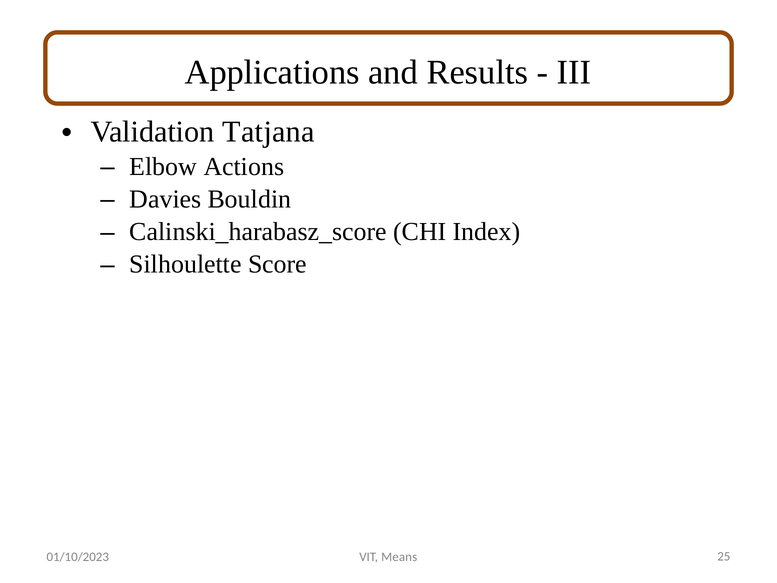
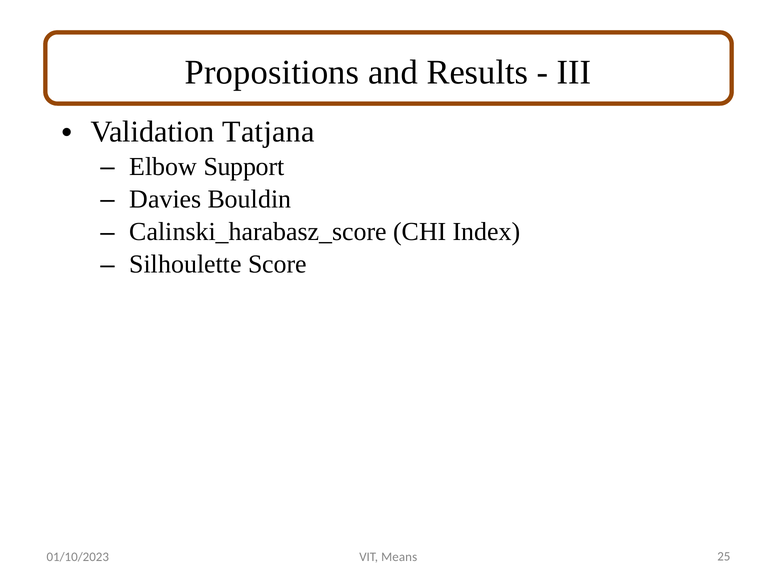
Applications: Applications -> Propositions
Actions: Actions -> Support
